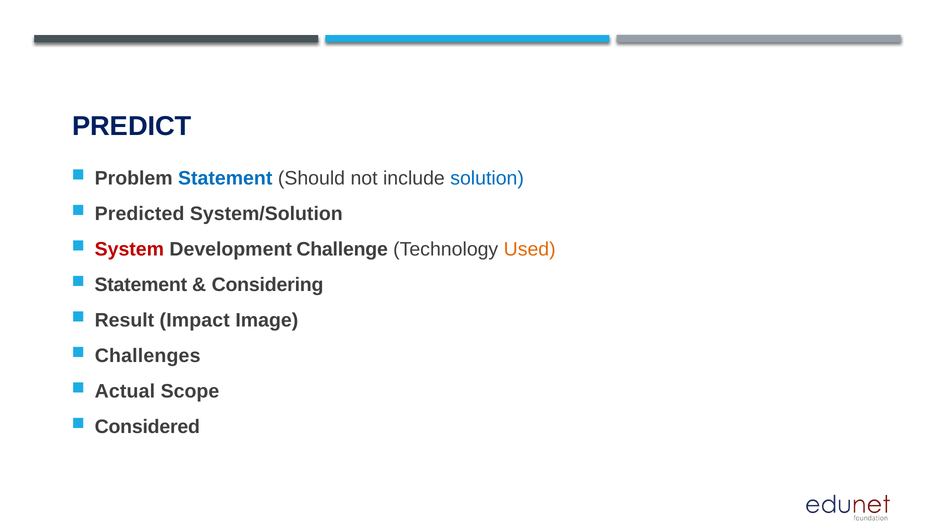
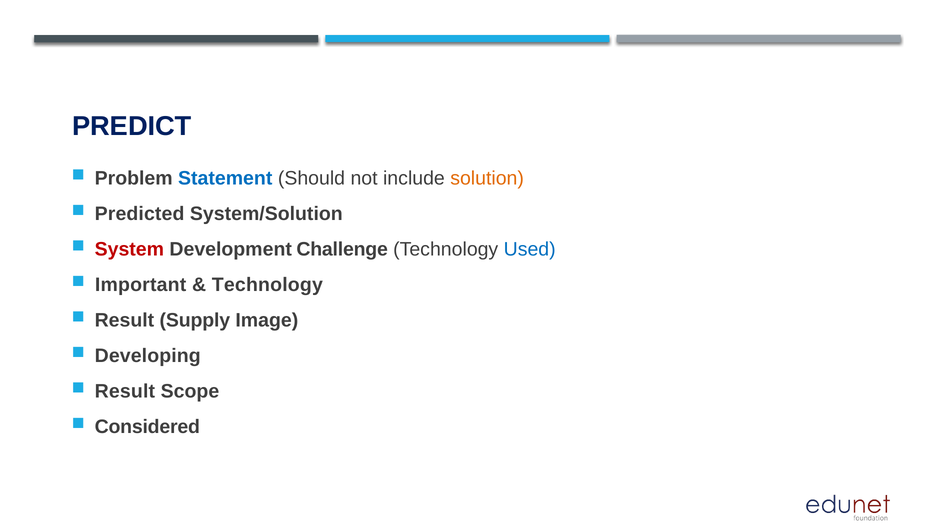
solution colour: blue -> orange
Used colour: orange -> blue
Statement at (141, 285): Statement -> Important
Considering at (268, 285): Considering -> Technology
Impact: Impact -> Supply
Challenges: Challenges -> Developing
Actual at (125, 391): Actual -> Result
